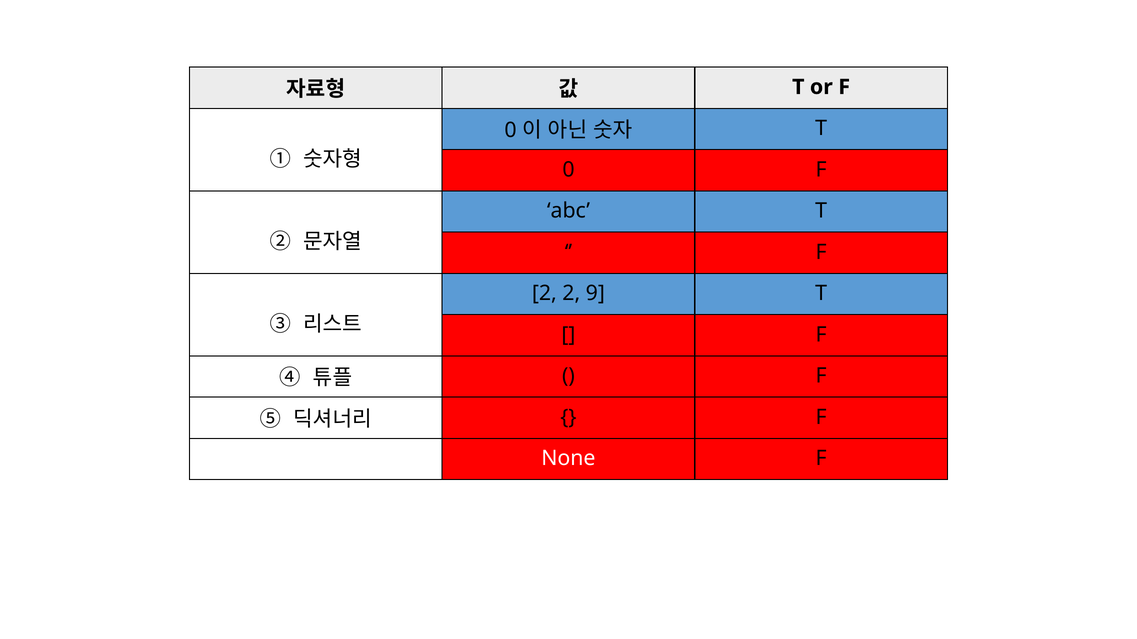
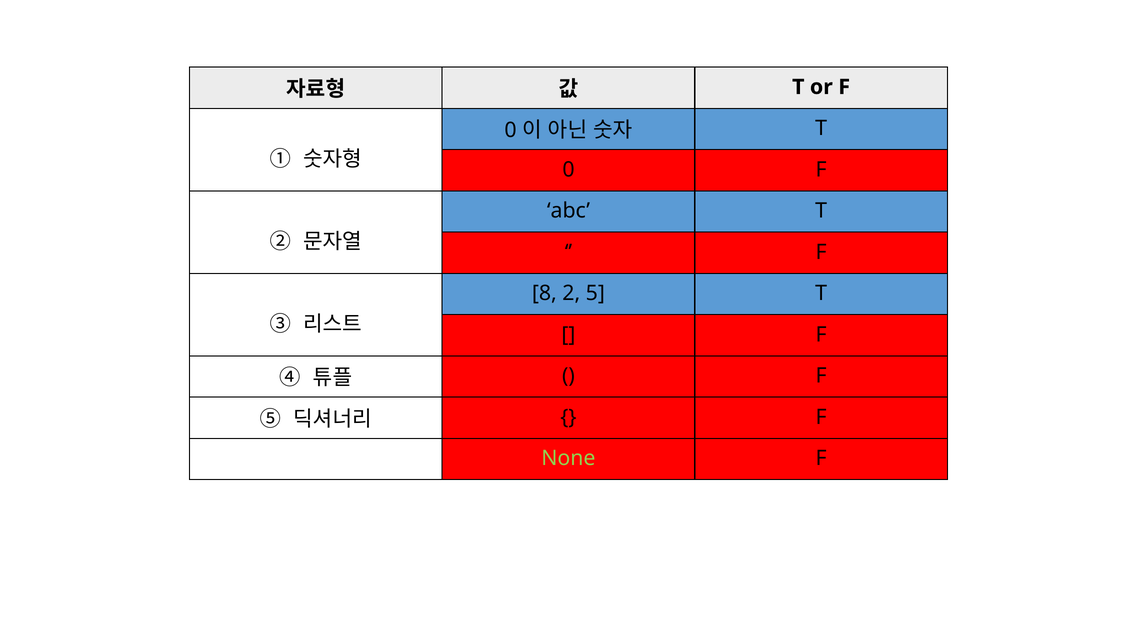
2 at (544, 294): 2 -> 8
9: 9 -> 5
None colour: white -> light green
